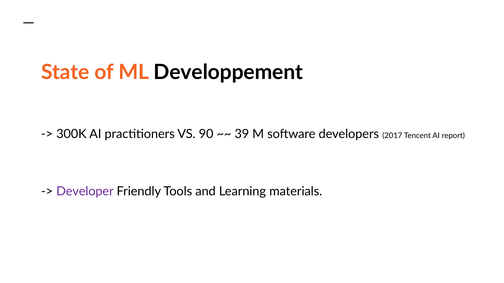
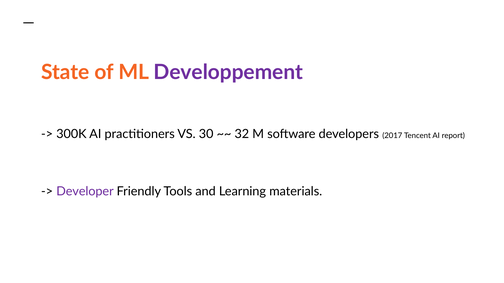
Developpement colour: black -> purple
90: 90 -> 30
39: 39 -> 32
